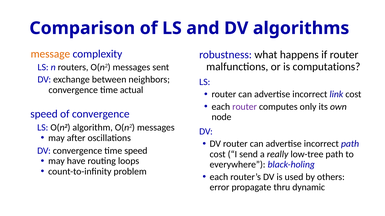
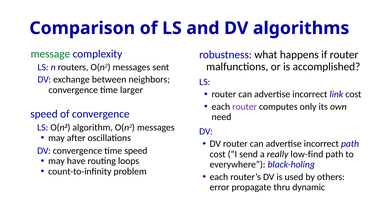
message colour: orange -> green
computations: computations -> accomplished
actual: actual -> larger
node: node -> need
low-tree: low-tree -> low-find
